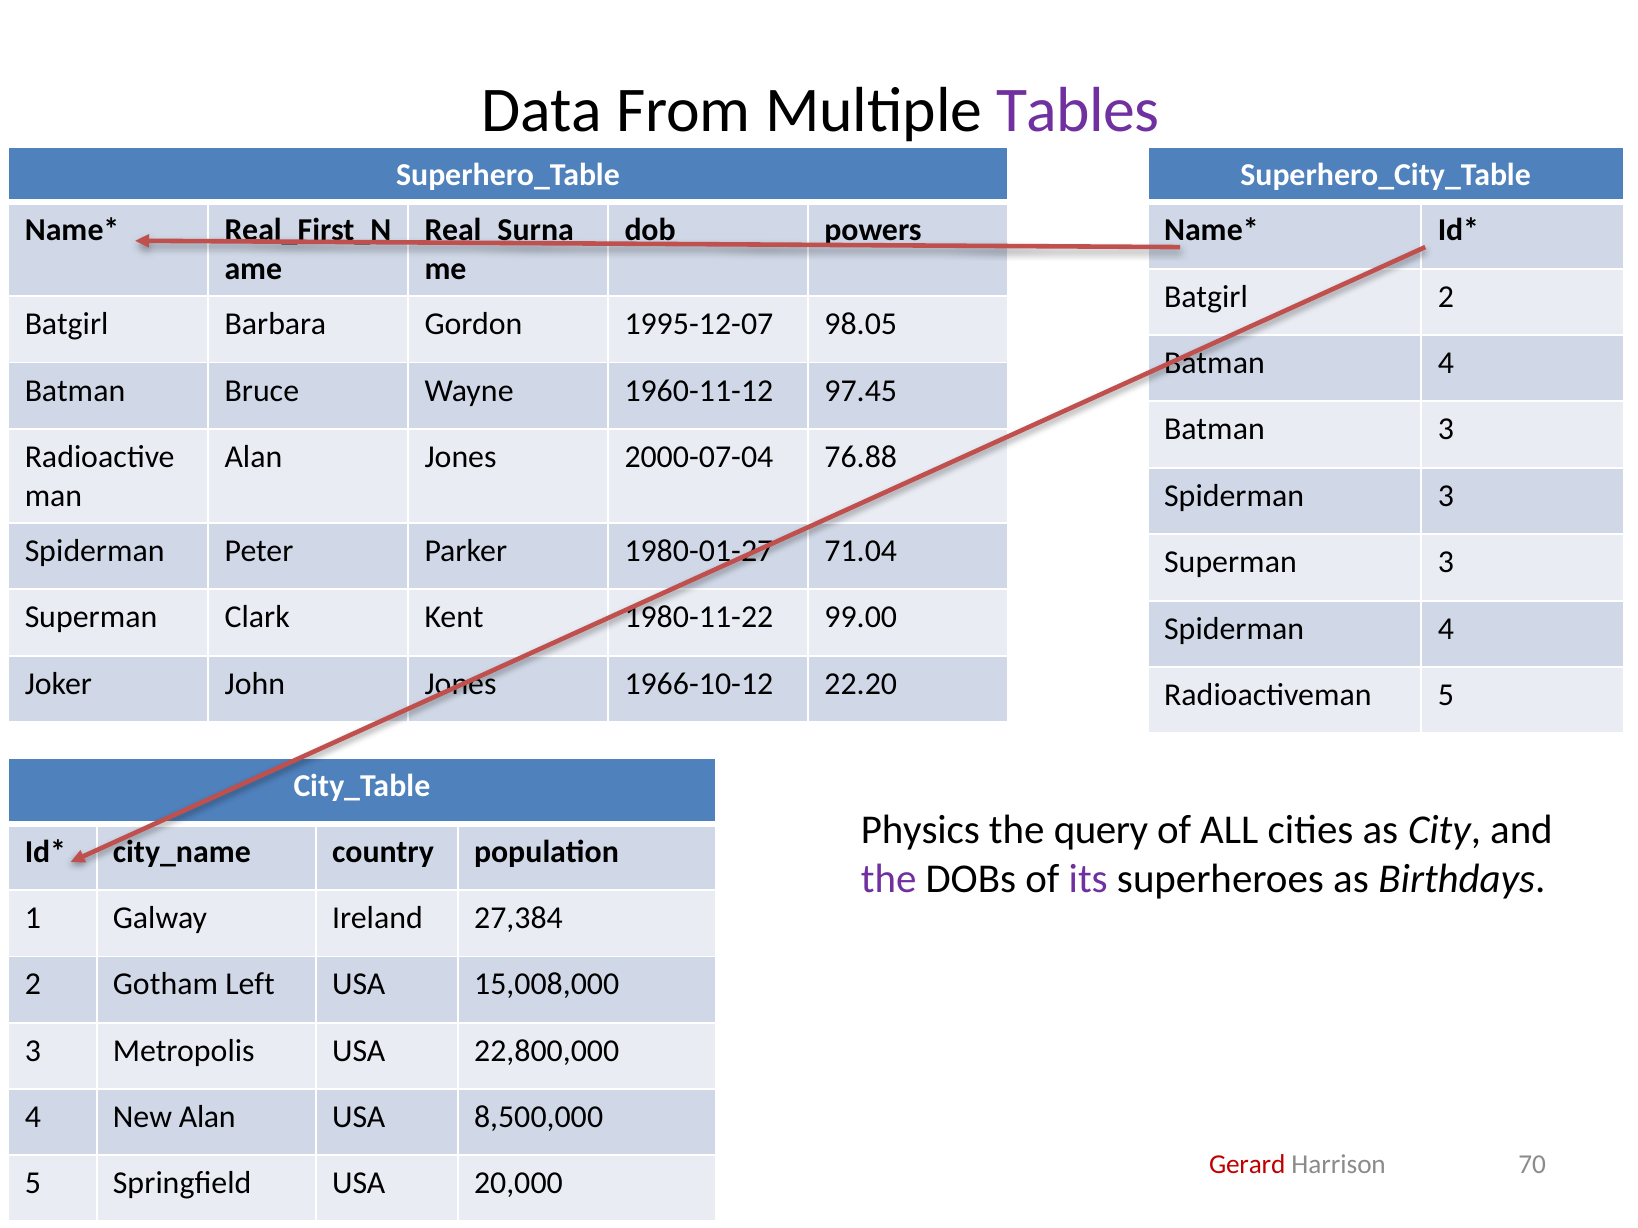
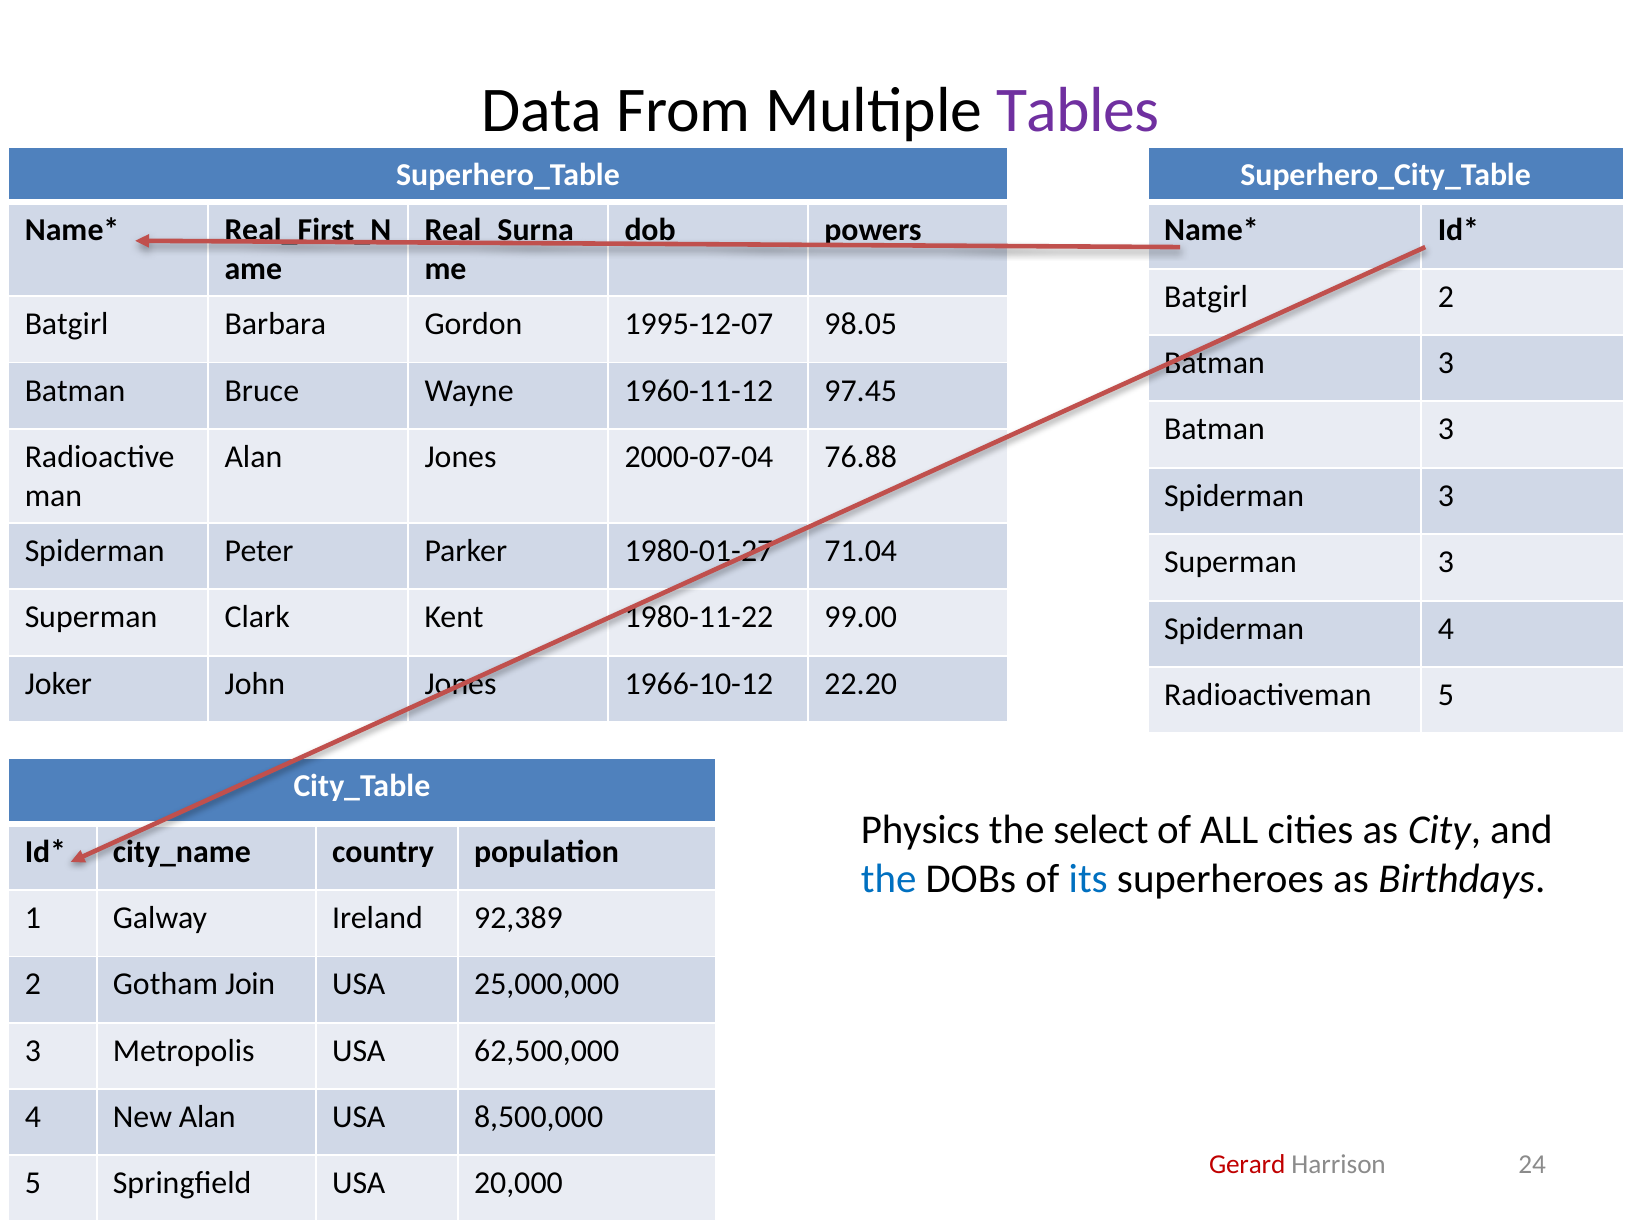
4 at (1446, 363): 4 -> 3
query: query -> select
the at (889, 879) colour: purple -> blue
its colour: purple -> blue
27,384: 27,384 -> 92,389
Left: Left -> Join
15,008,000: 15,008,000 -> 25,000,000
22,800,000: 22,800,000 -> 62,500,000
70: 70 -> 24
